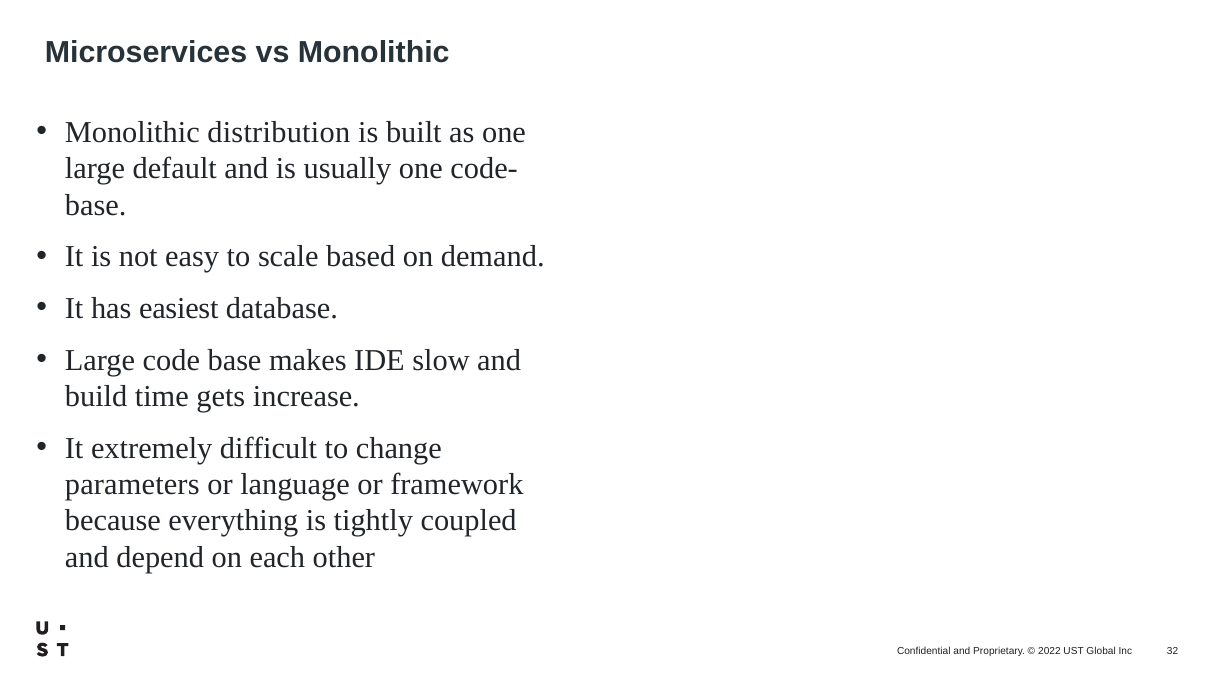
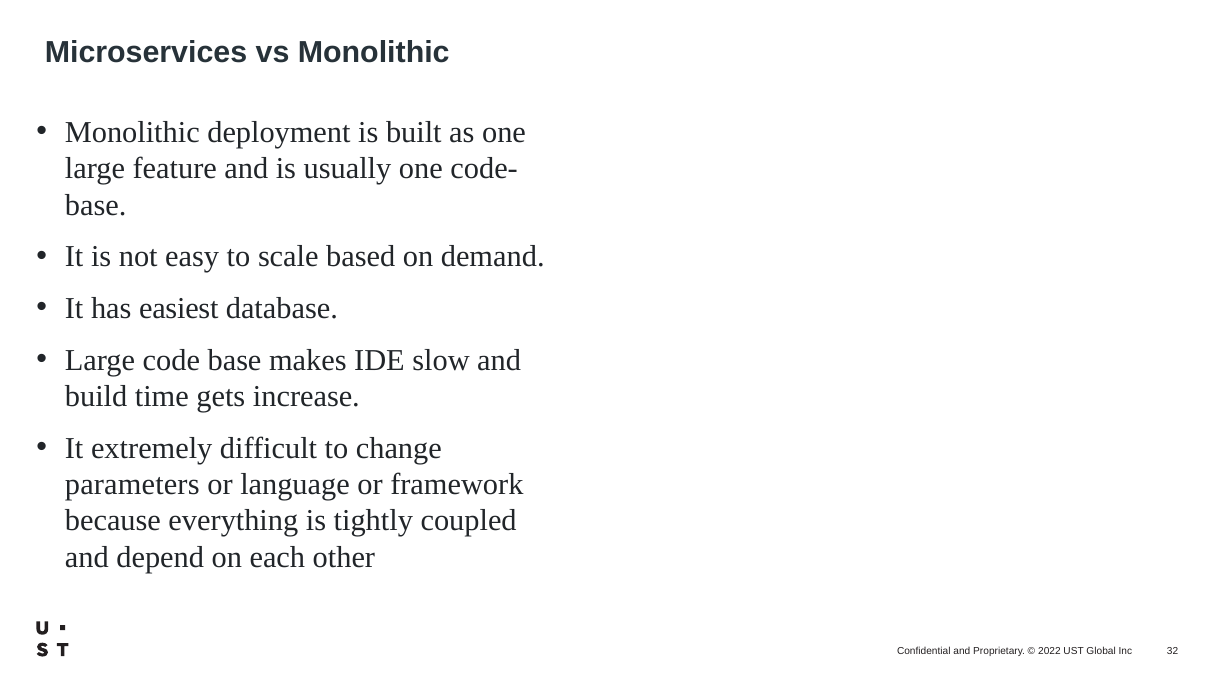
distribution: distribution -> deployment
default: default -> feature
